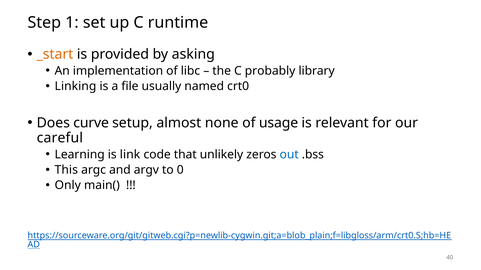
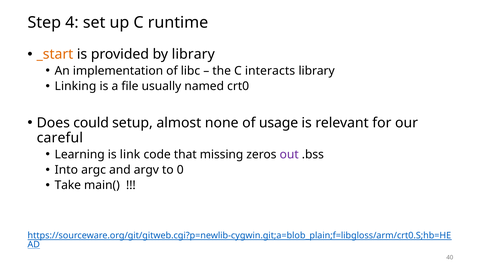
1: 1 -> 4
by asking: asking -> library
probably: probably -> interacts
curve: curve -> could
unlikely: unlikely -> missing
out colour: blue -> purple
This: This -> Into
Only: Only -> Take
